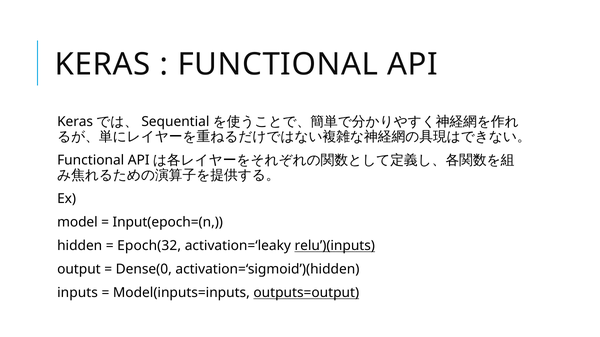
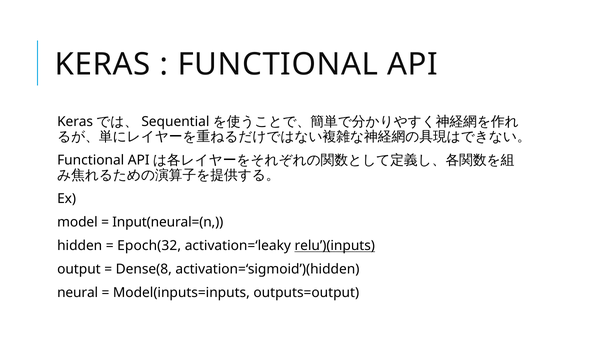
Input(epoch=(n: Input(epoch=(n -> Input(neural=(n
Dense(0: Dense(0 -> Dense(8
inputs: inputs -> neural
outputs=output underline: present -> none
